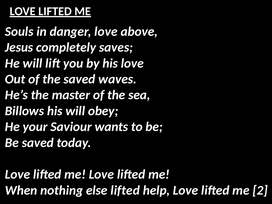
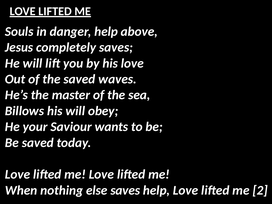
danger love: love -> help
else lifted: lifted -> saves
